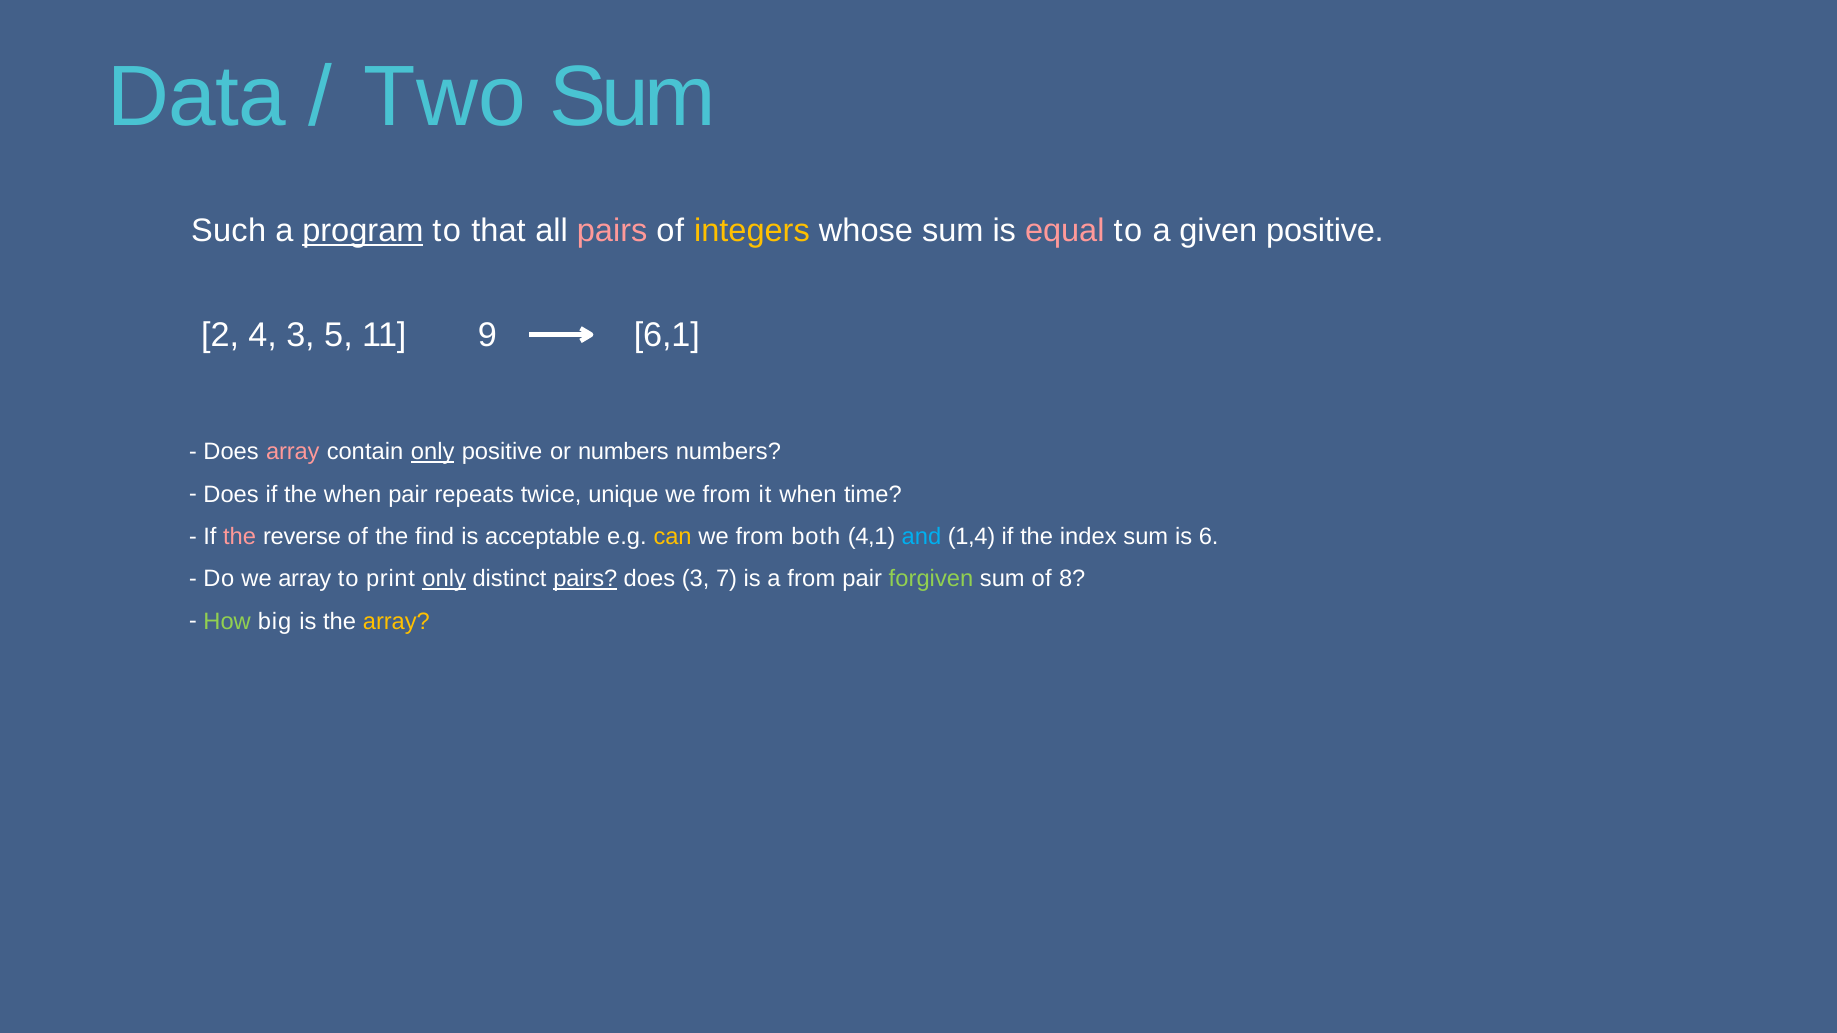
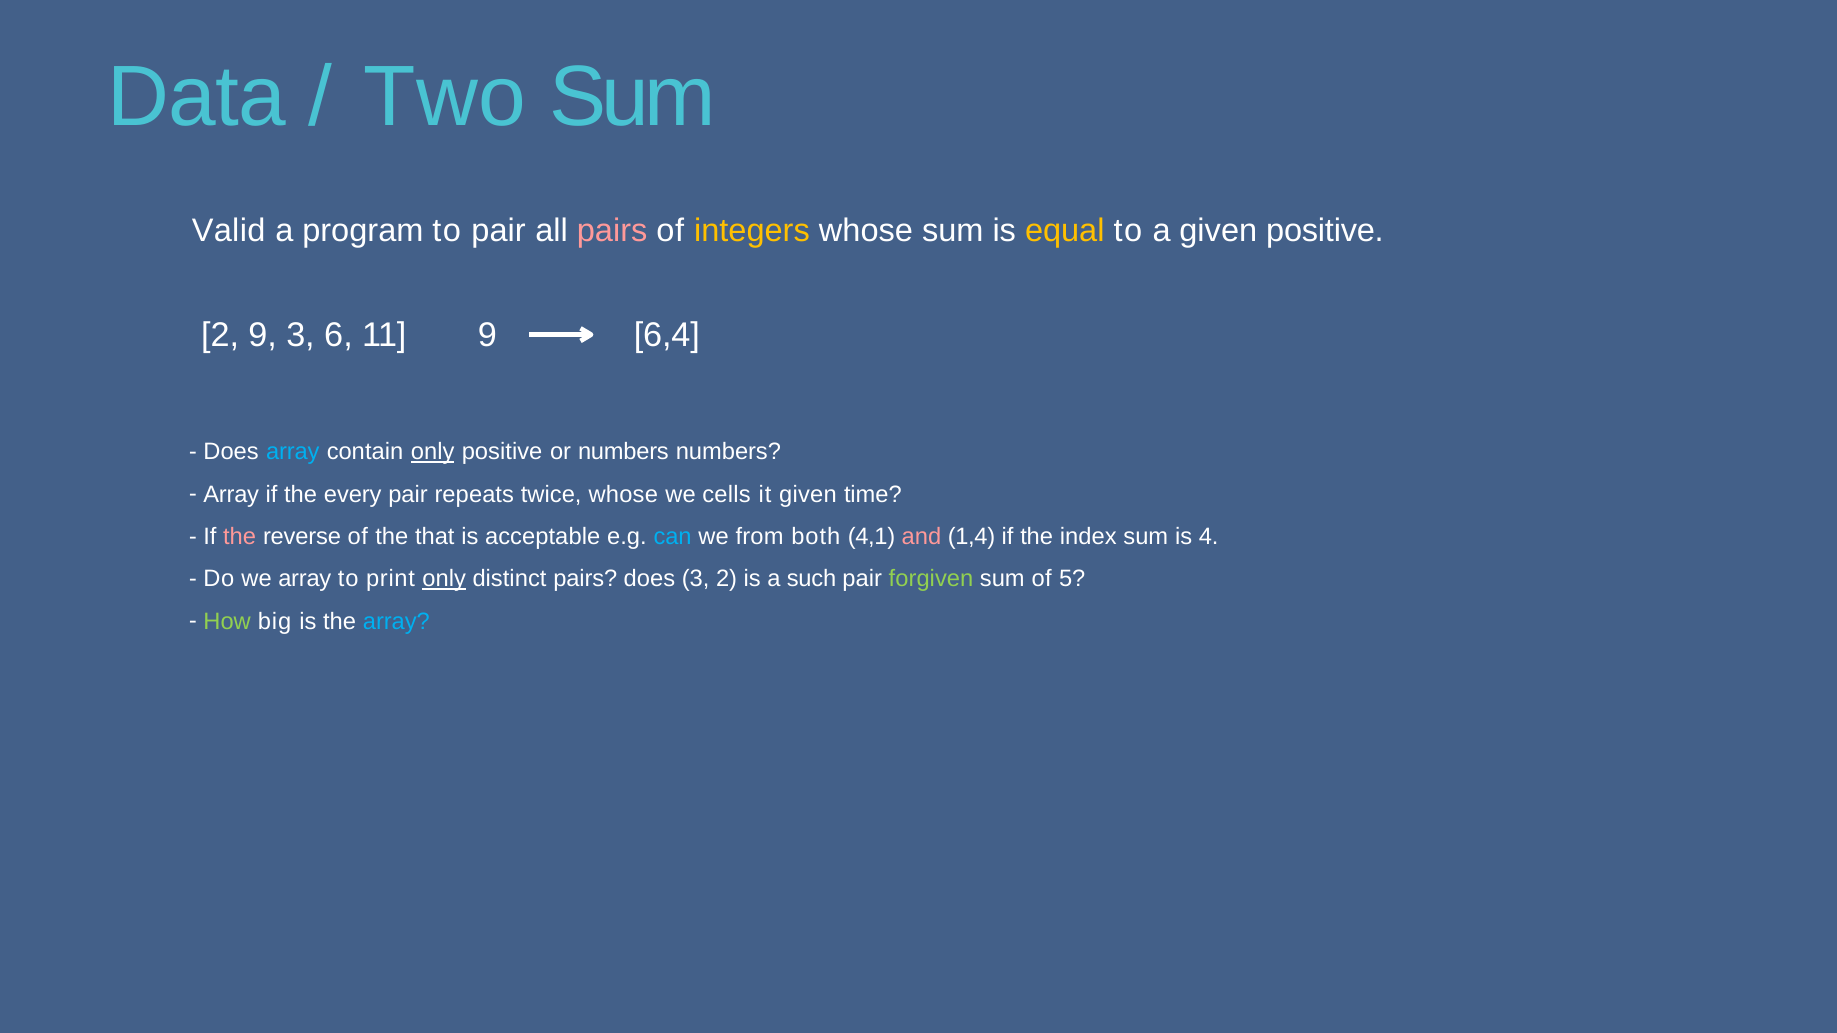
Such: Such -> Valid
program underline: present -> none
to that: that -> pair
equal colour: pink -> yellow
2 4: 4 -> 9
5: 5 -> 6
6,1: 6,1 -> 6,4
array at (293, 452) colour: pink -> light blue
Does at (231, 494): Does -> Array
the when: when -> every
twice unique: unique -> whose
from at (727, 494): from -> cells
it when: when -> given
find: find -> that
can colour: yellow -> light blue
and colour: light blue -> pink
6: 6 -> 4
pairs at (585, 579) underline: present -> none
3 7: 7 -> 2
a from: from -> such
8: 8 -> 5
array at (396, 621) colour: yellow -> light blue
